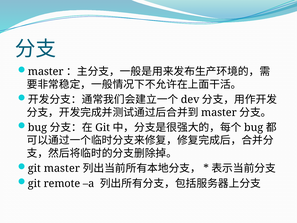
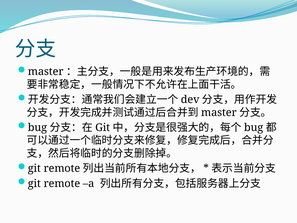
master at (62, 168): master -> remote
